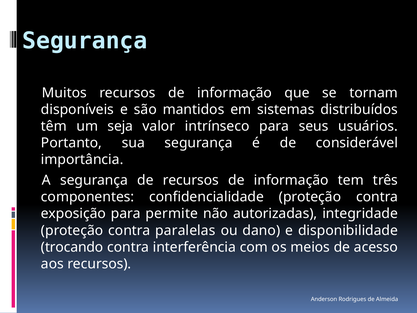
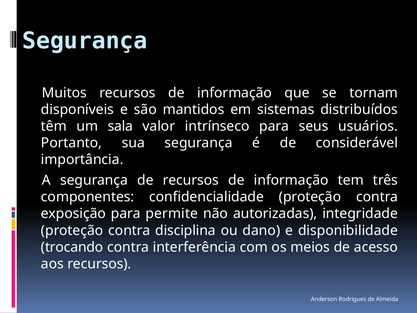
seja: seja -> sala
paralelas: paralelas -> disciplina
